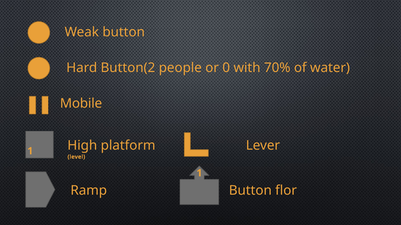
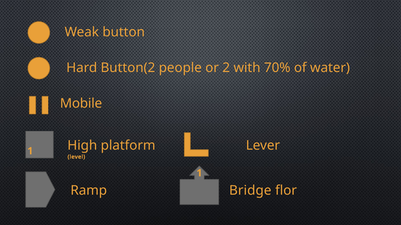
0: 0 -> 2
Button at (250, 191): Button -> Bridge
